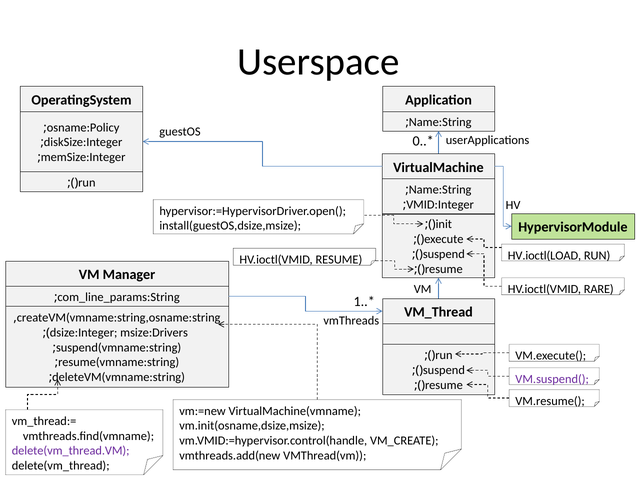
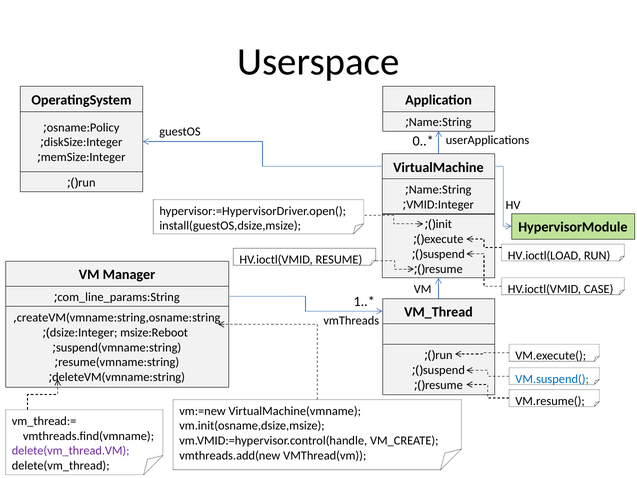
RARE: RARE -> CASE
msize:Drivers: msize:Drivers -> msize:Reboot
VM.suspend( colour: purple -> blue
